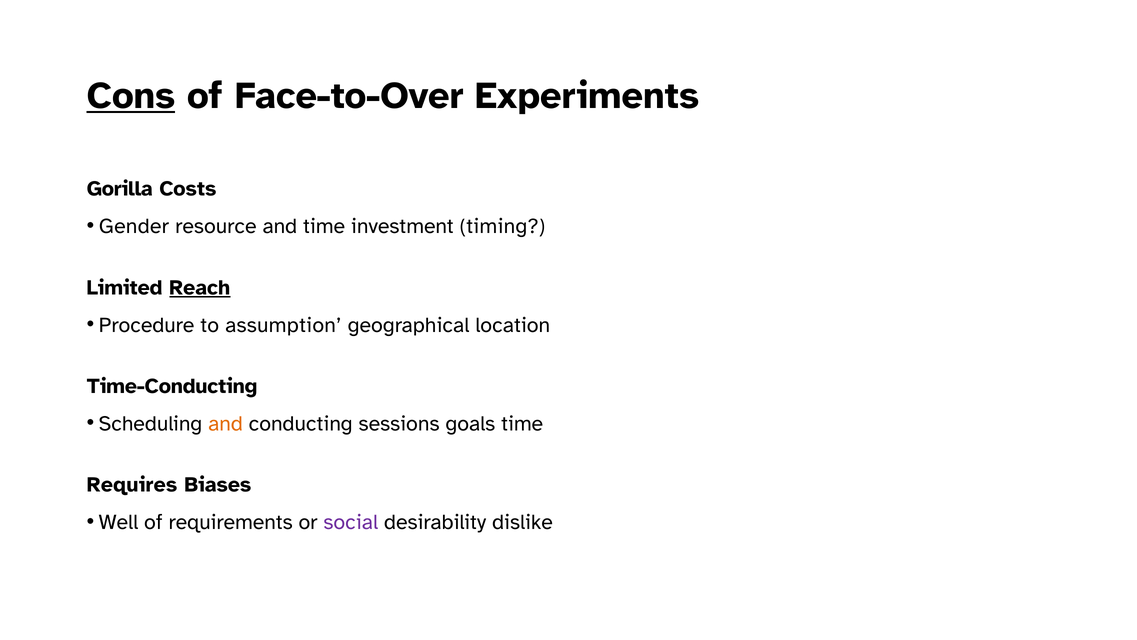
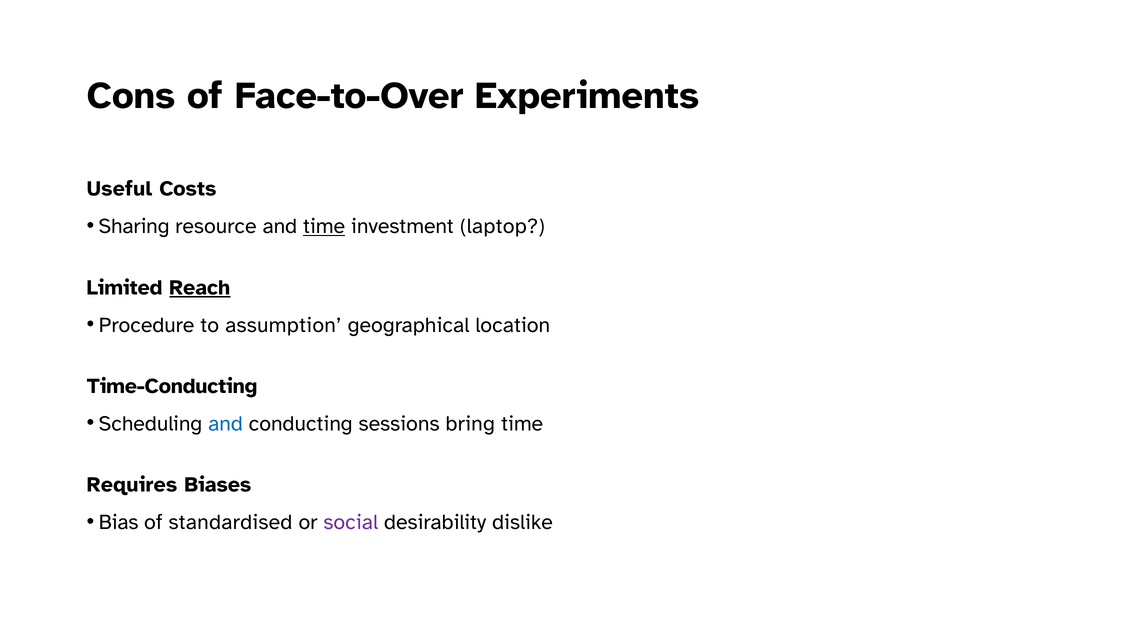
Cons underline: present -> none
Gorilla: Gorilla -> Useful
Gender: Gender -> Sharing
time at (324, 226) underline: none -> present
timing: timing -> laptop
and at (226, 423) colour: orange -> blue
goals: goals -> bring
Well: Well -> Bias
requirements: requirements -> standardised
